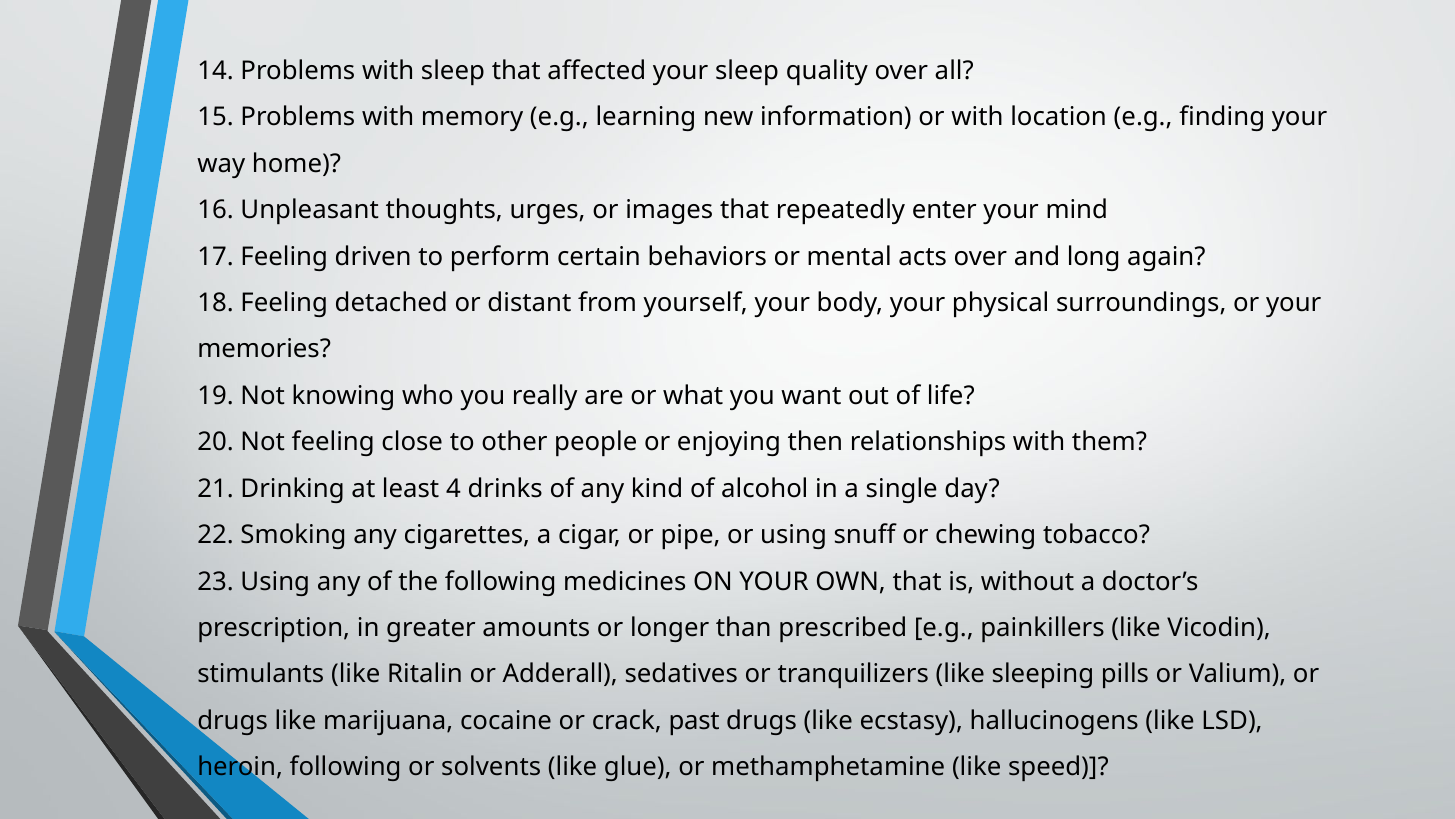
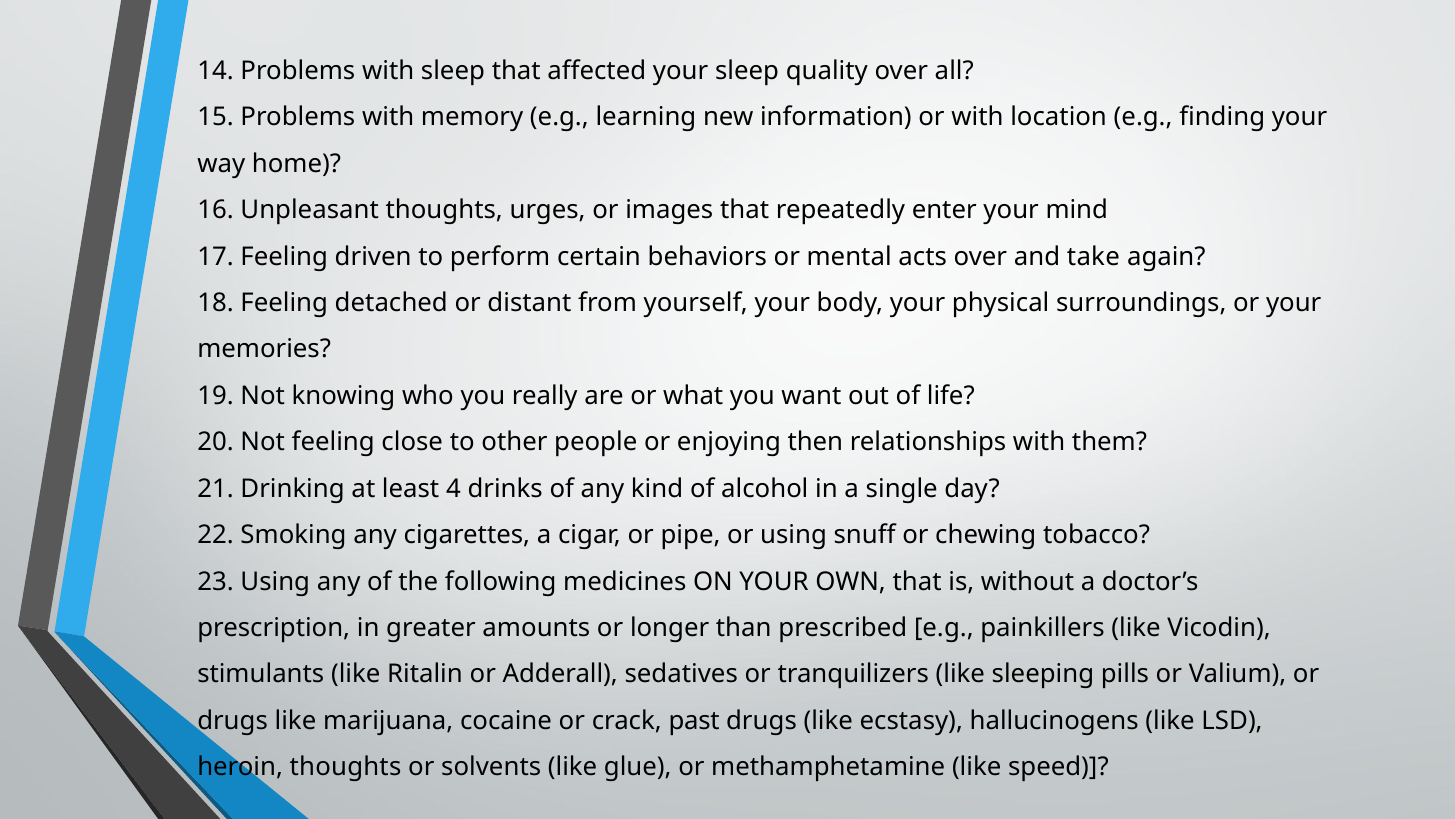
long: long -> take
heroin following: following -> thoughts
